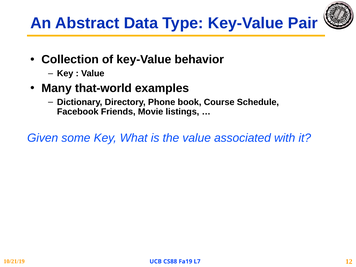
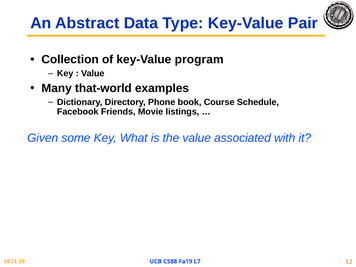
behavior: behavior -> program
